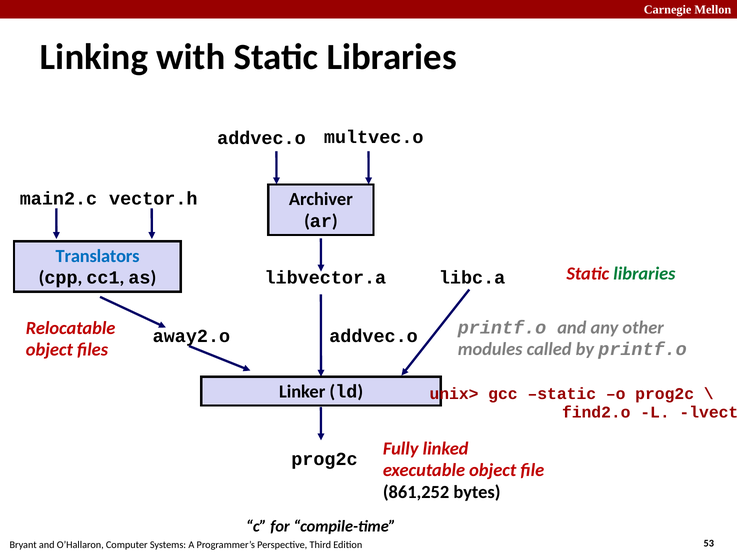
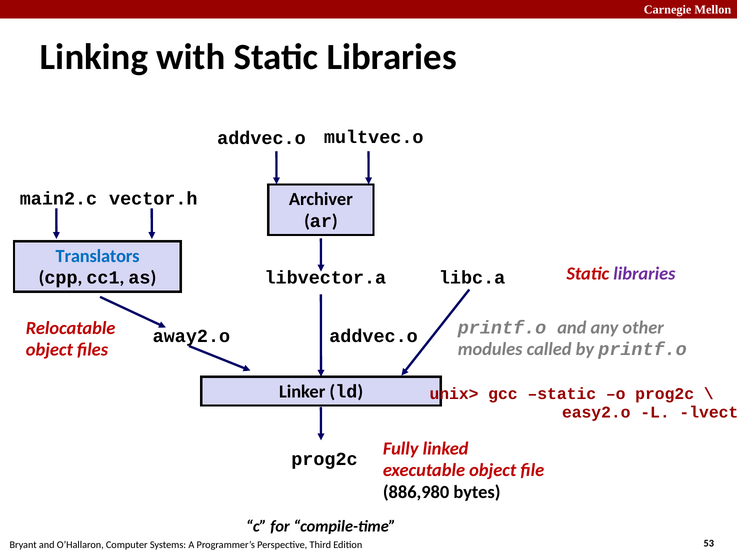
libraries at (644, 273) colour: green -> purple
find2.o: find2.o -> easy2.o
861,252: 861,252 -> 886,980
